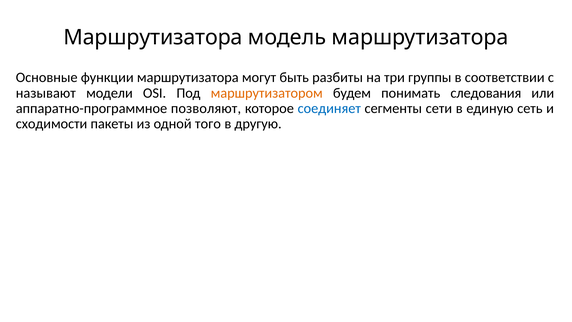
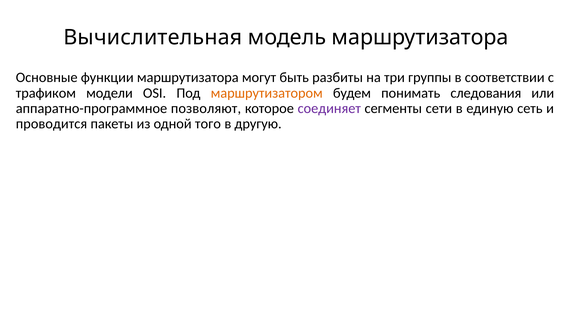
Маршрутизатора at (153, 37): Маршрутизатора -> Вычислительная
называют: называют -> трафиком
соединяет colour: blue -> purple
сходимости: сходимости -> проводится
